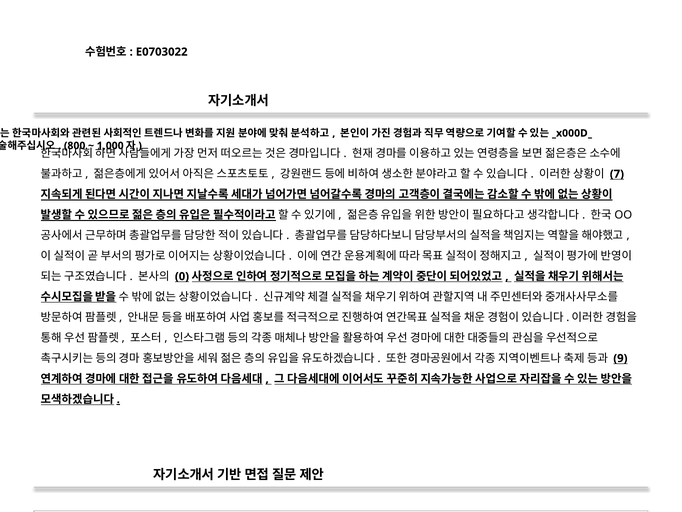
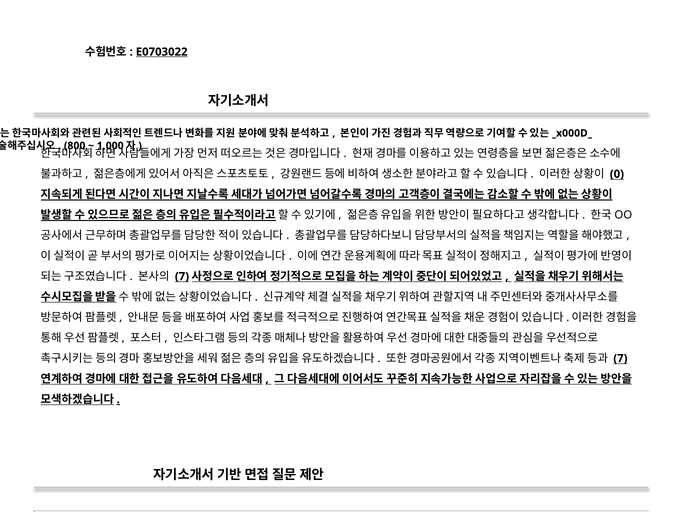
E0703022 underline: none -> present
7: 7 -> 0
0 at (182, 276): 0 -> 7
9 at (620, 358): 9 -> 7
